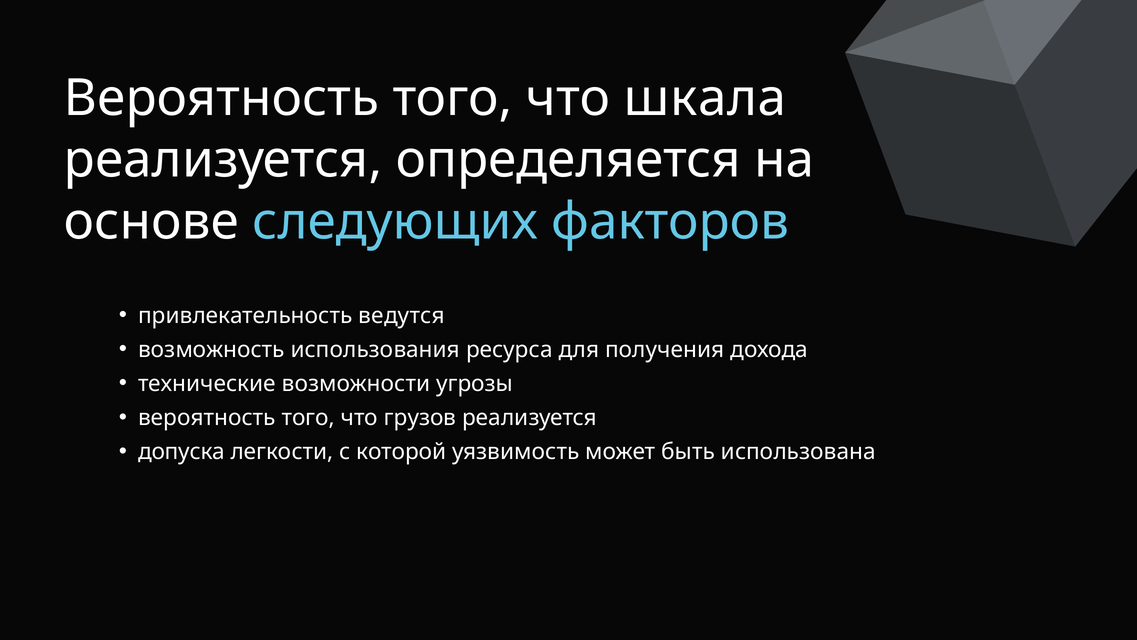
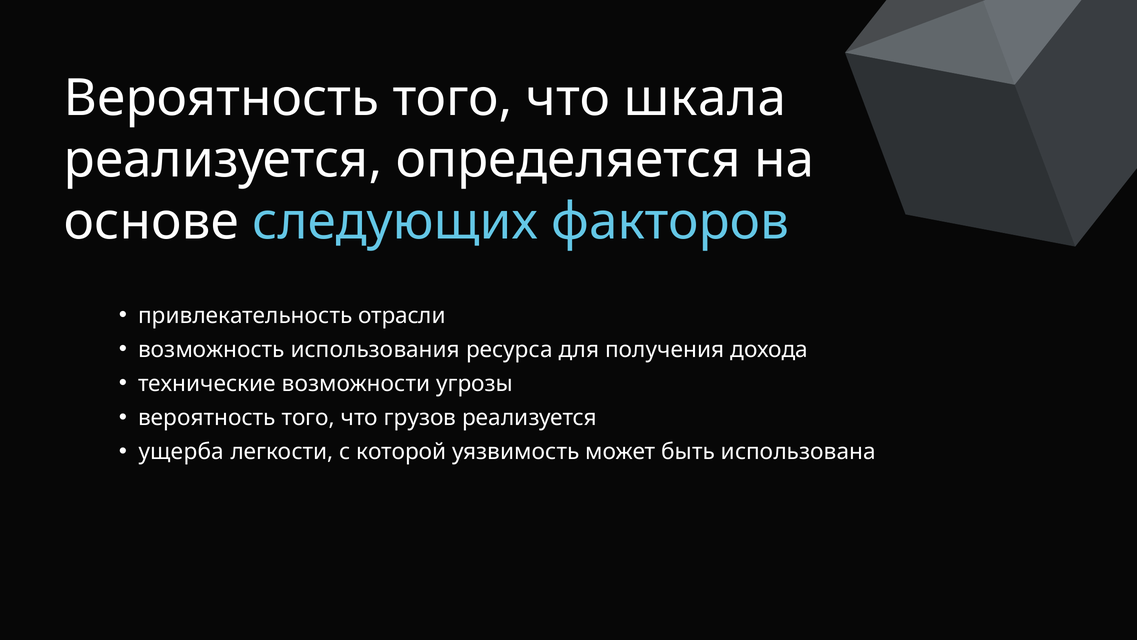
ведутся: ведутся -> отрасли
допуска: допуска -> ущерба
